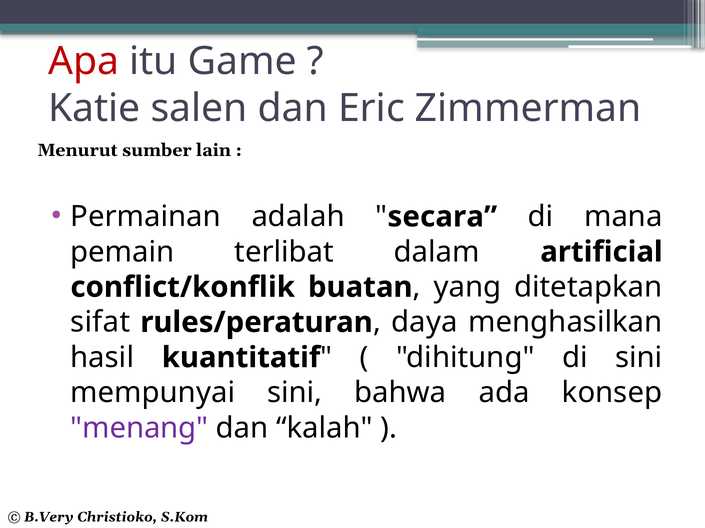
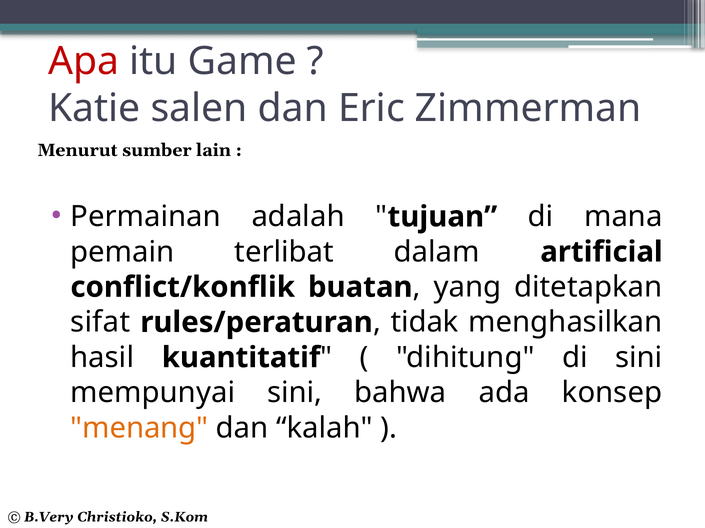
secara: secara -> tujuan
daya: daya -> tidak
menang colour: purple -> orange
